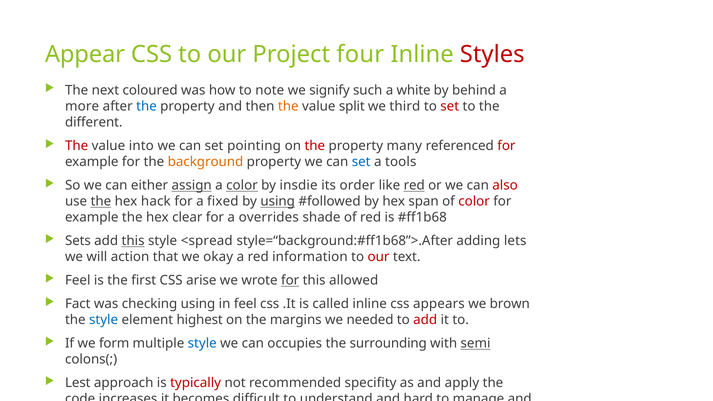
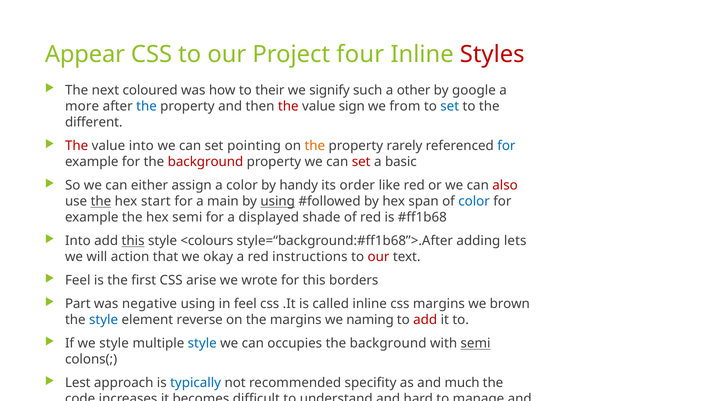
note: note -> their
white: white -> other
behind: behind -> google
the at (288, 106) colour: orange -> red
split: split -> sign
third: third -> from
set at (450, 106) colour: red -> blue
the at (315, 146) colour: red -> orange
many: many -> rarely
for at (506, 146) colour: red -> blue
background at (205, 162) colour: orange -> red
set at (361, 162) colour: blue -> red
tools: tools -> basic
assign underline: present -> none
color at (242, 185) underline: present -> none
insdie: insdie -> handy
red at (414, 185) underline: present -> none
hack: hack -> start
fixed: fixed -> main
color at (474, 202) colour: red -> blue
hex clear: clear -> semi
overrides: overrides -> displayed
Sets at (78, 241): Sets -> Into
<spread: <spread -> <colours
information: information -> instructions
for at (290, 281) underline: present -> none
allowed: allowed -> borders
Fact: Fact -> Part
checking: checking -> negative
css appears: appears -> margins
highest: highest -> reverse
needed: needed -> naming
we form: form -> style
surrounding at (388, 344): surrounding -> background
typically colour: red -> blue
apply: apply -> much
